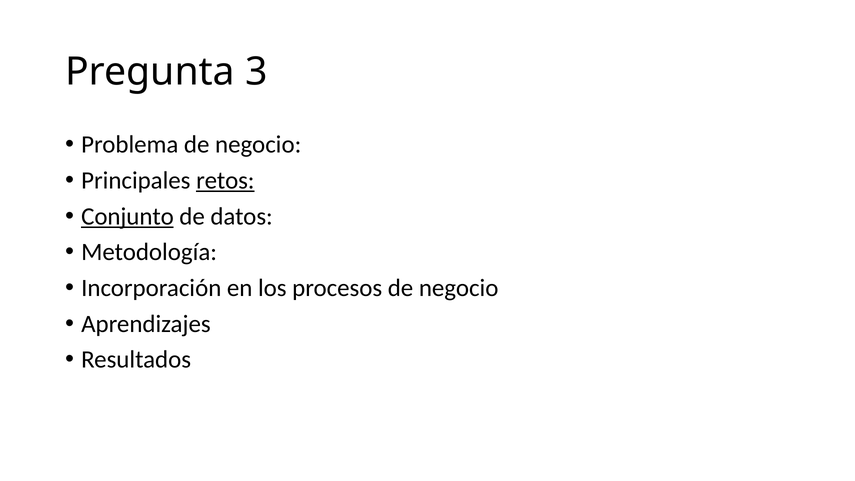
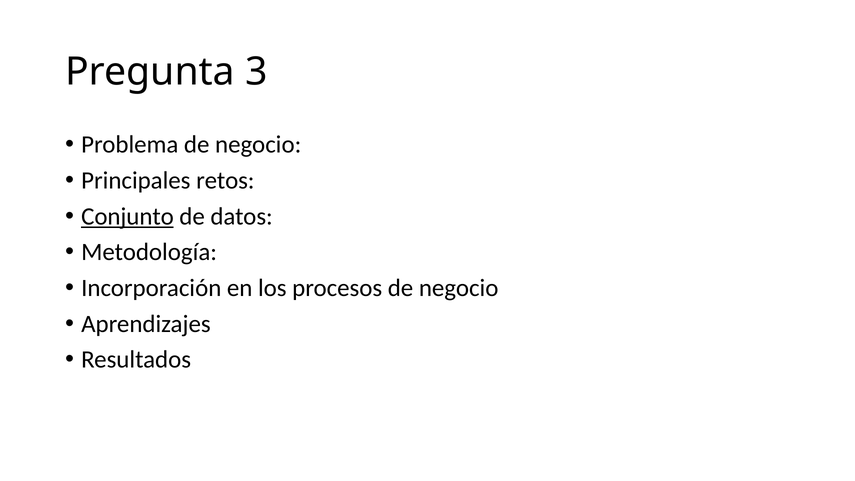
retos underline: present -> none
